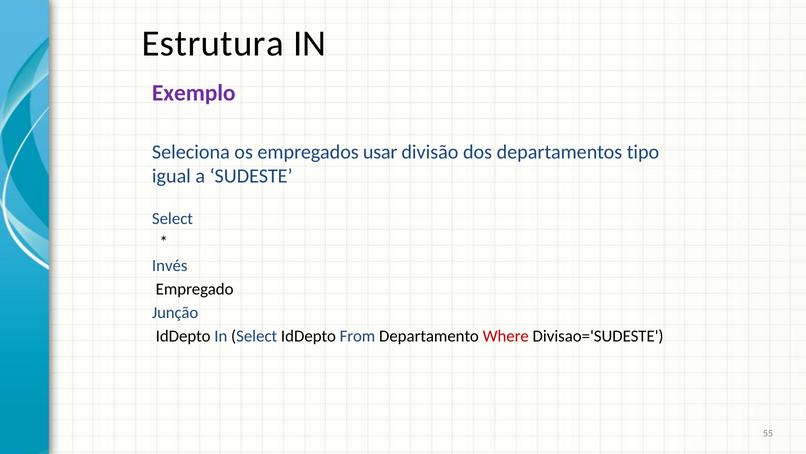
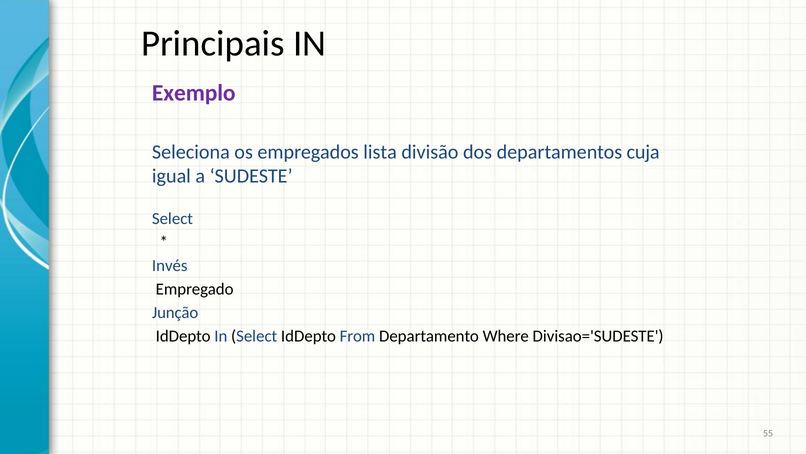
Estrutura: Estrutura -> Principais
usar: usar -> lista
tipo: tipo -> cuja
Where colour: red -> black
